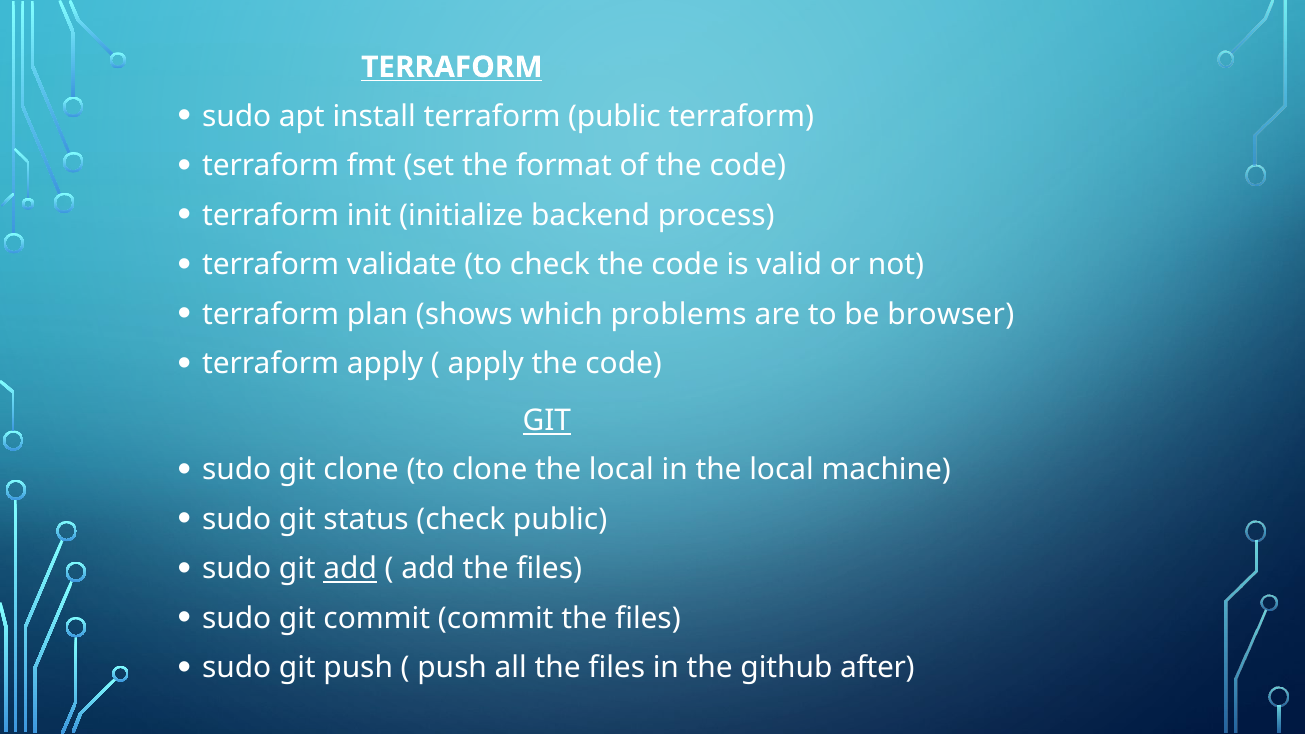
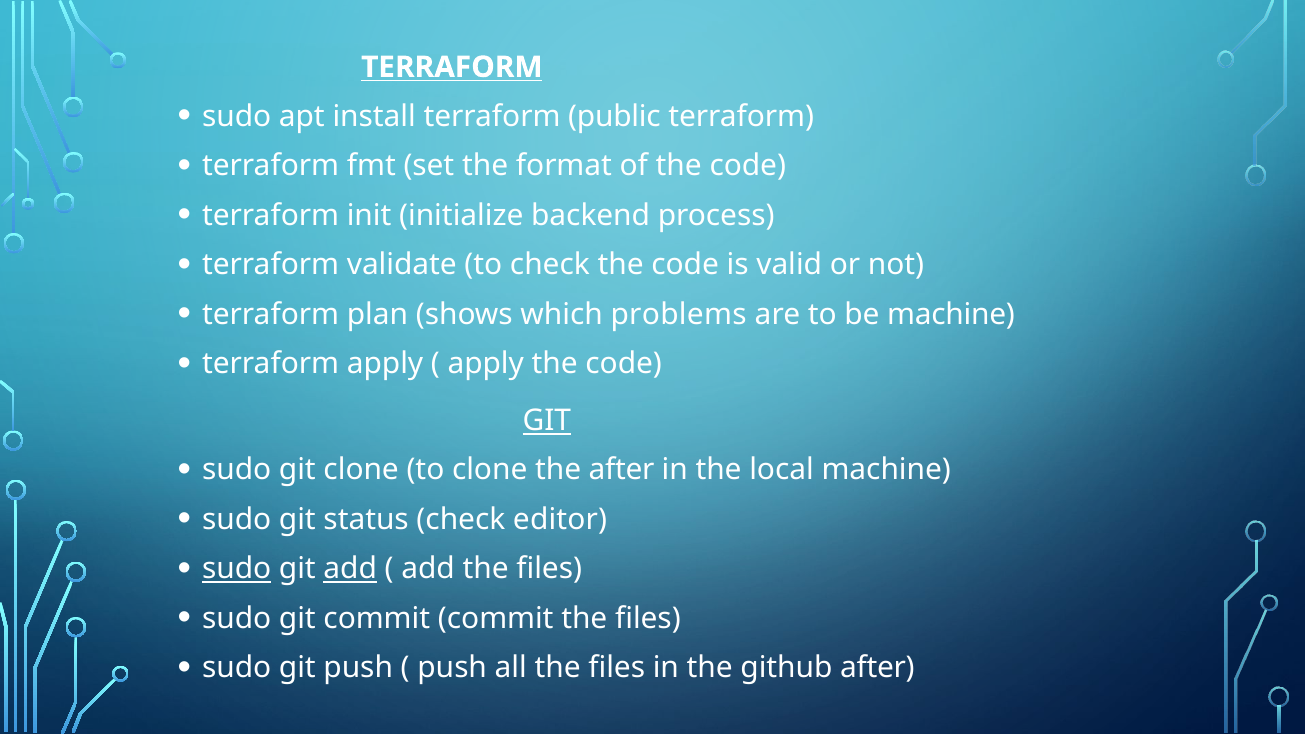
be browser: browser -> machine
clone the local: local -> after
check public: public -> editor
sudo at (237, 569) underline: none -> present
